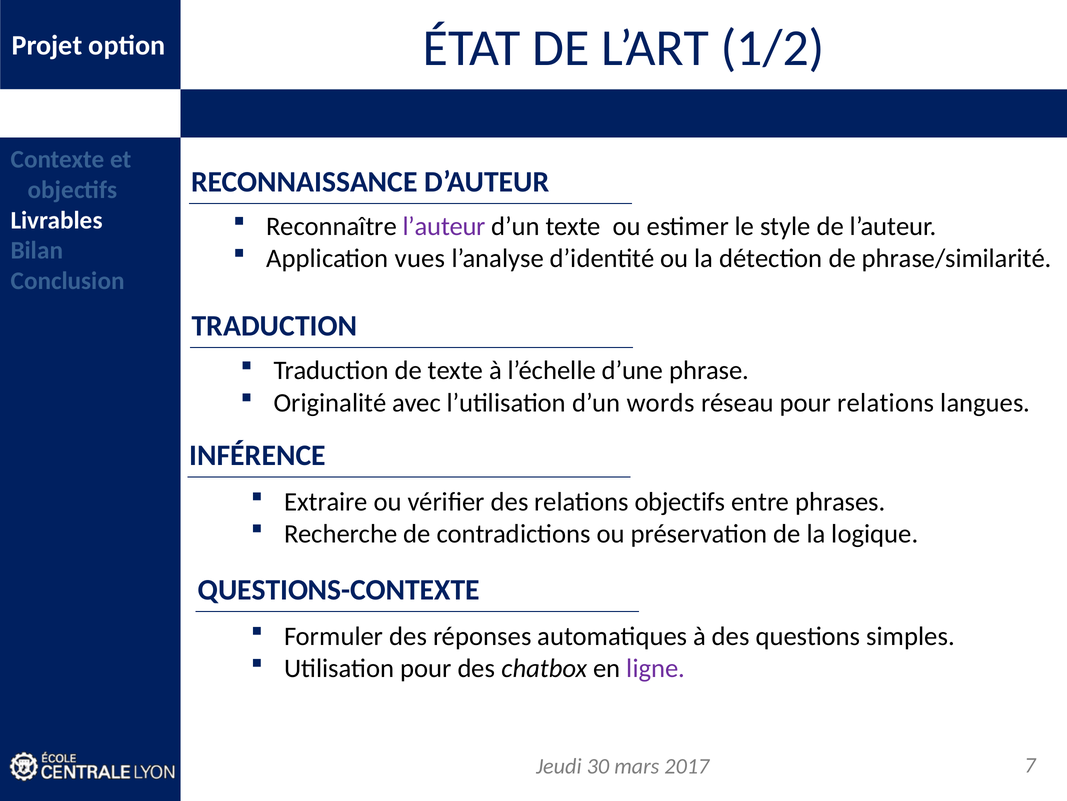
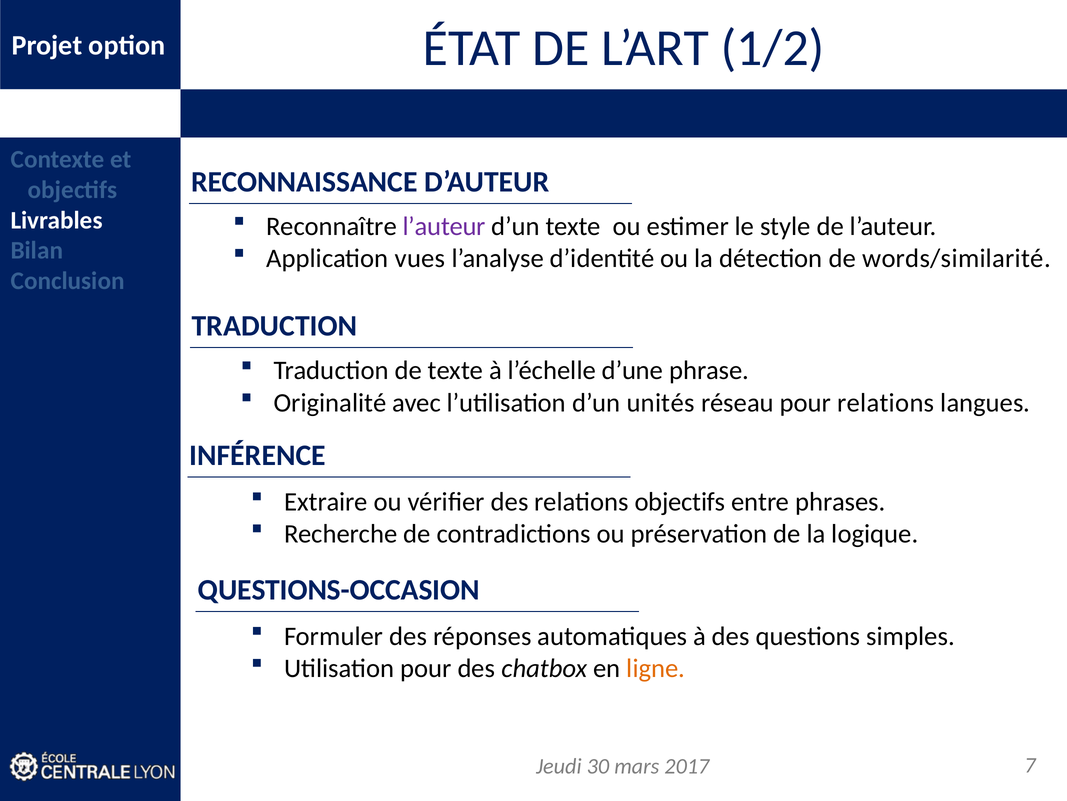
phrase/similarité: phrase/similarité -> words/similarité
words: words -> unités
QUESTIONS-CONTEXTE: QUESTIONS-CONTEXTE -> QUESTIONS-OCCASION
ligne colour: purple -> orange
